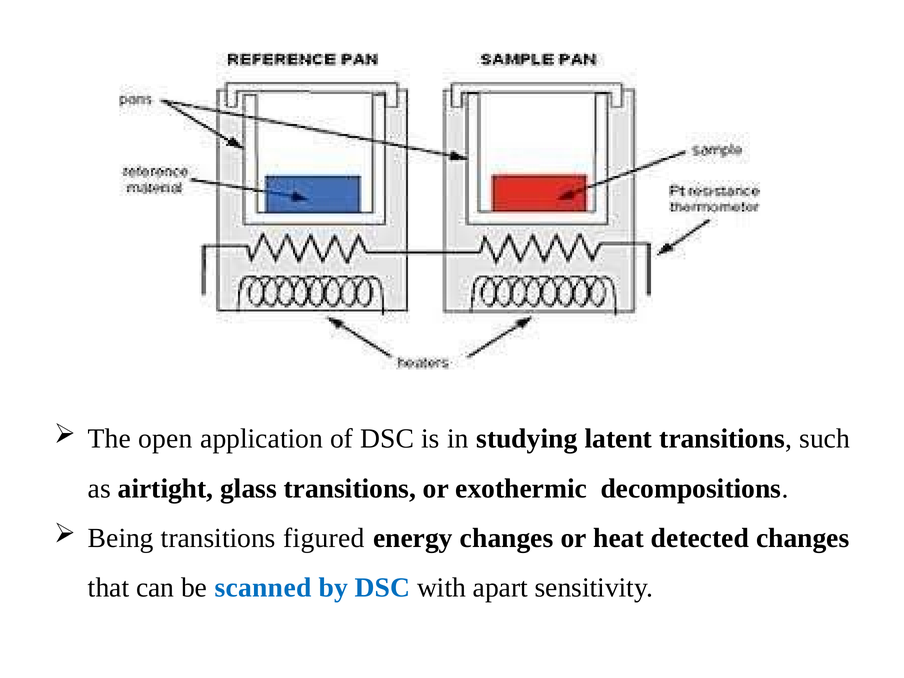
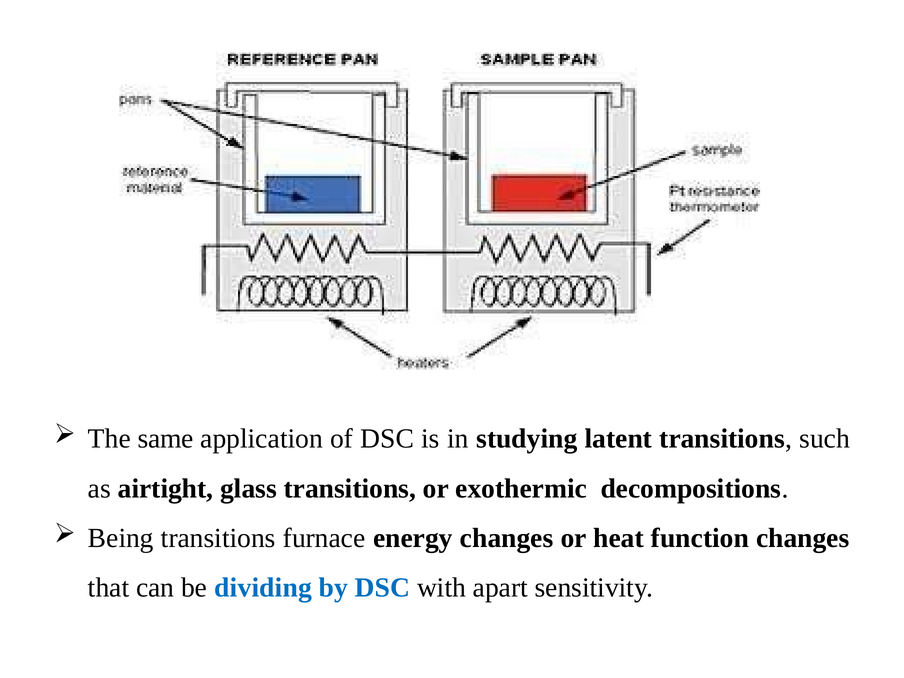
open: open -> same
figured: figured -> furnace
detected: detected -> function
scanned: scanned -> dividing
